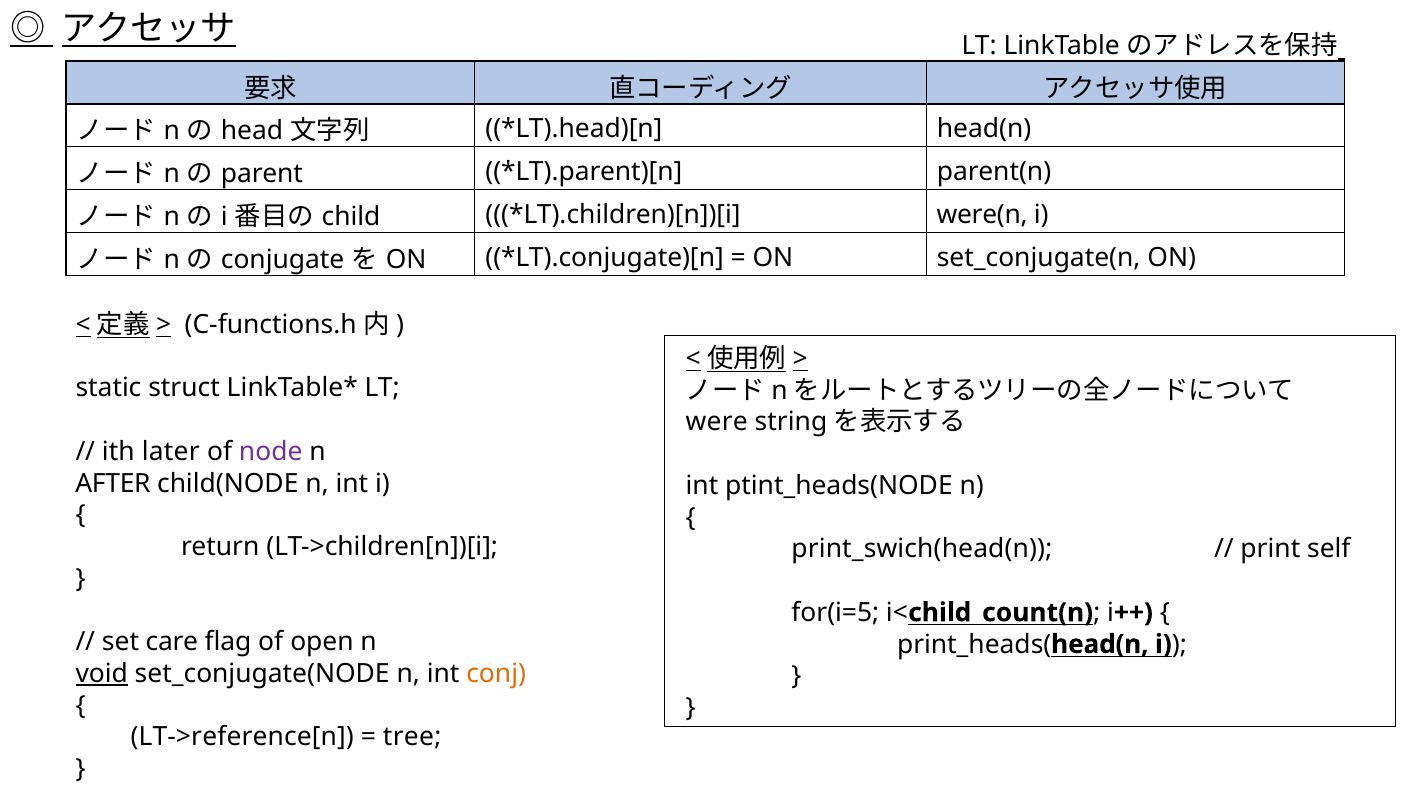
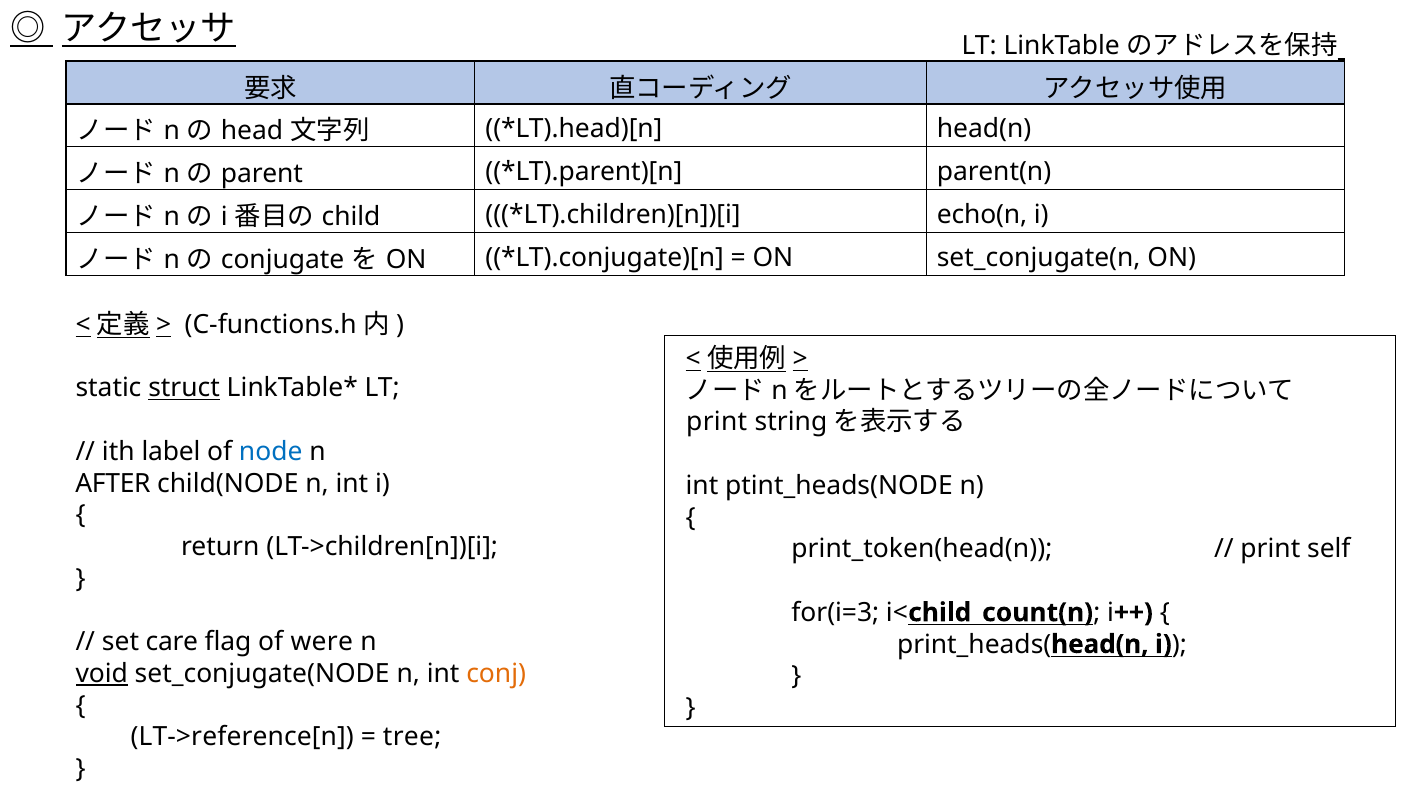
were(n: were(n -> echo(n
struct underline: none -> present
were at (717, 422): were -> print
later: later -> label
node colour: purple -> blue
print_swich(head(n: print_swich(head(n -> print_token(head(n
for(i=5: for(i=5 -> for(i=3
open: open -> were
